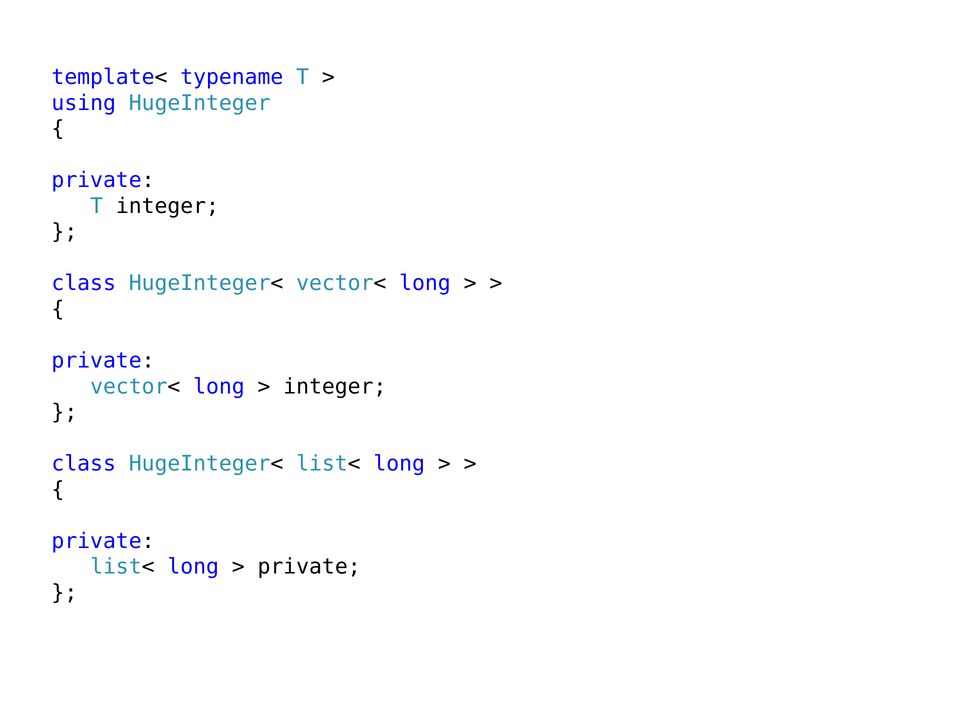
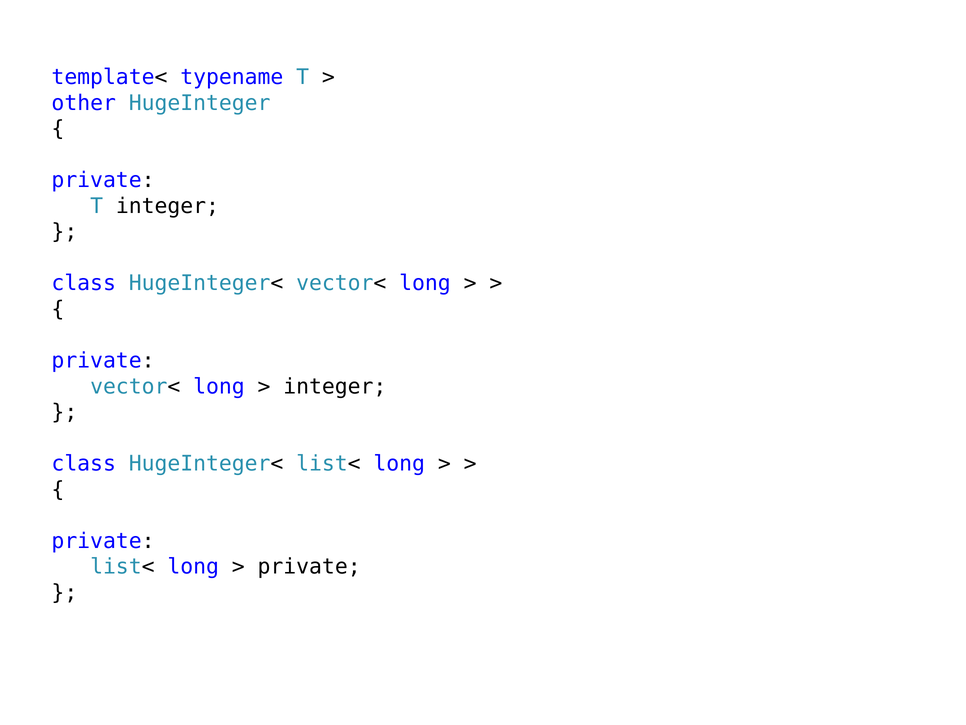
using: using -> other
